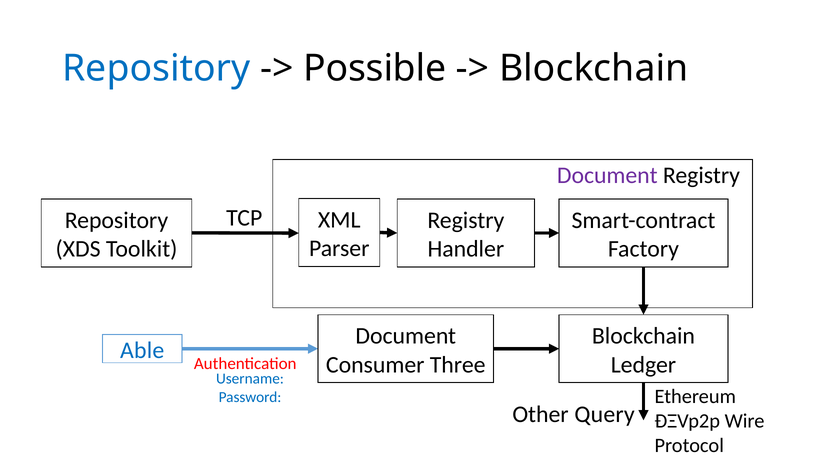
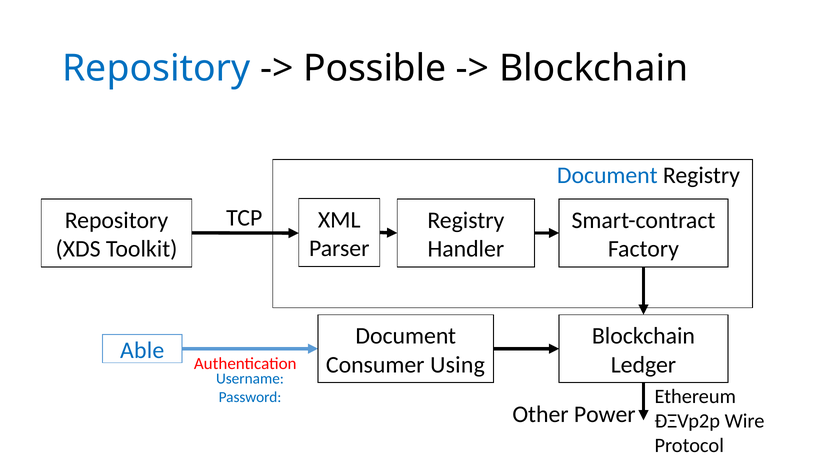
Document at (607, 175) colour: purple -> blue
Three: Three -> Using
Query: Query -> Power
